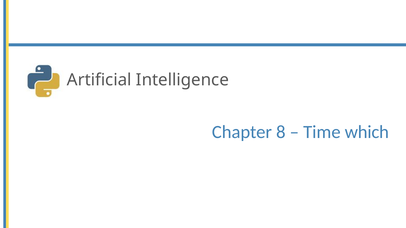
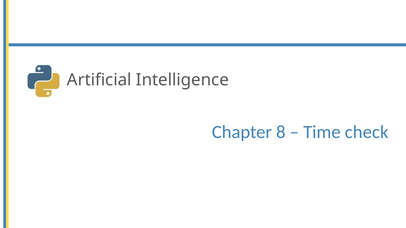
which: which -> check
